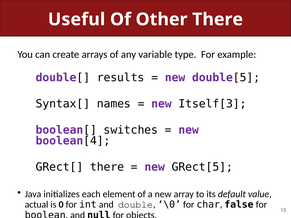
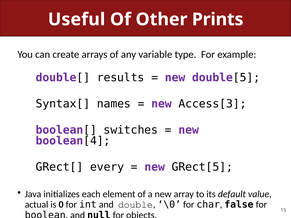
Other There: There -> Prints
Itself[3: Itself[3 -> Access[3
GRect[ there: there -> every
